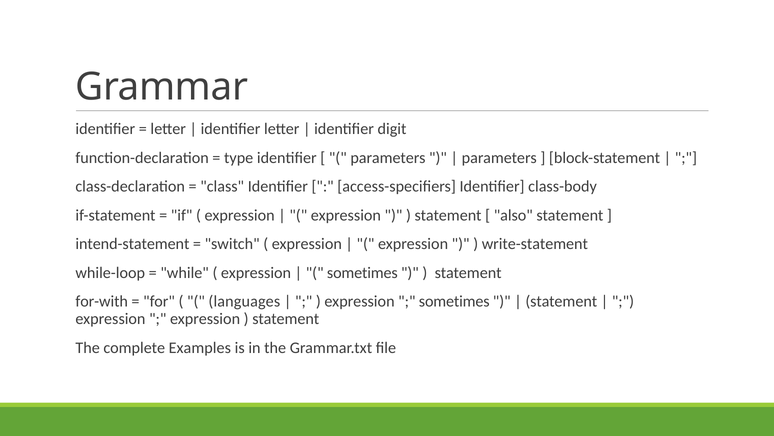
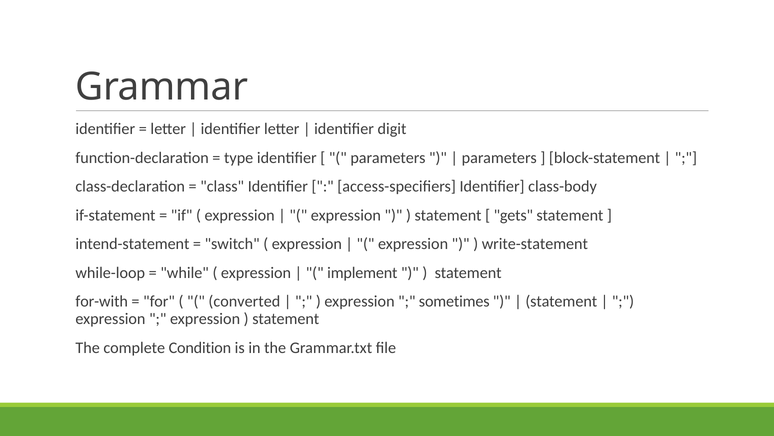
also: also -> gets
sometimes at (362, 272): sometimes -> implement
languages: languages -> converted
Examples: Examples -> Condition
